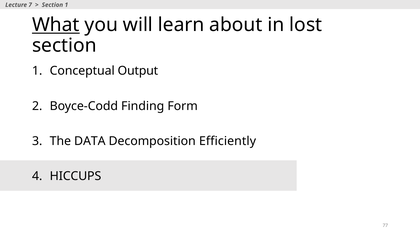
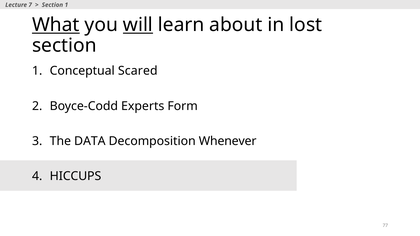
will underline: none -> present
Output: Output -> Scared
Finding: Finding -> Experts
Efficiently: Efficiently -> Whenever
